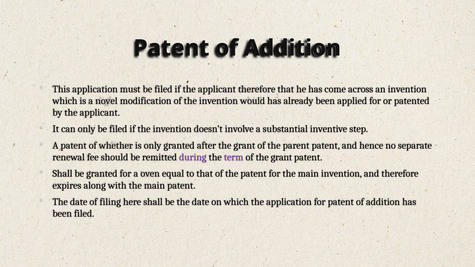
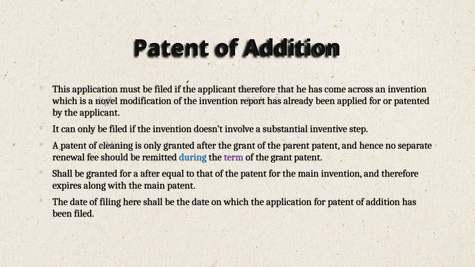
would: would -> report
whether: whether -> cleaning
during colour: purple -> blue
a oven: oven -> after
